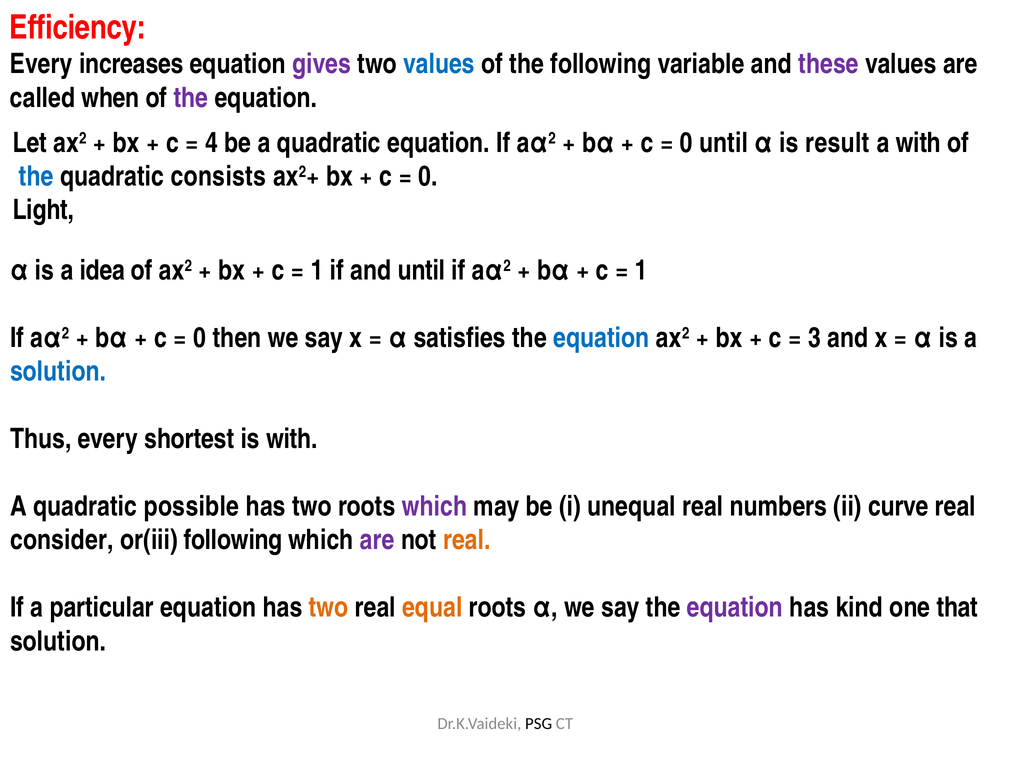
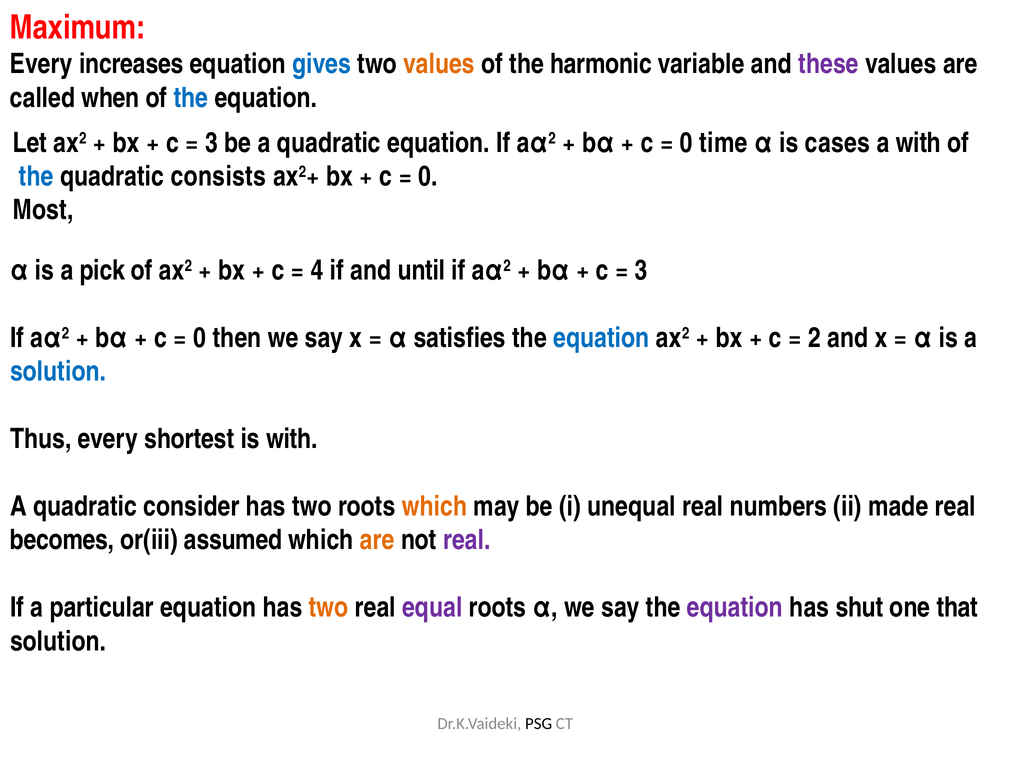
Efficiency: Efficiency -> Maximum
gives colour: purple -> blue
values at (439, 64) colour: blue -> orange
the following: following -> harmonic
the at (191, 98) colour: purple -> blue
4 at (212, 143): 4 -> 3
0 until: until -> time
result: result -> cases
Light: Light -> Most
idea: idea -> pick
1 at (317, 271): 1 -> 4
1 at (641, 271): 1 -> 3
3: 3 -> 2
possible: possible -> consider
which at (434, 507) colour: purple -> orange
curve: curve -> made
consider: consider -> becomes
or(iii following: following -> assumed
are at (377, 540) colour: purple -> orange
real at (467, 540) colour: orange -> purple
equal colour: orange -> purple
kind: kind -> shut
